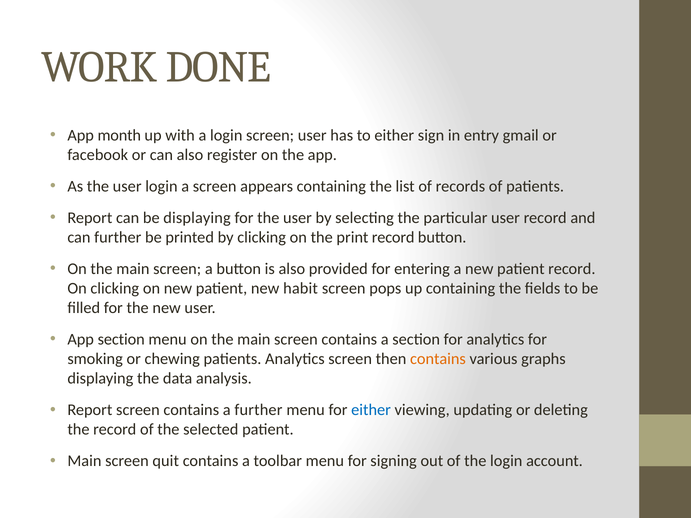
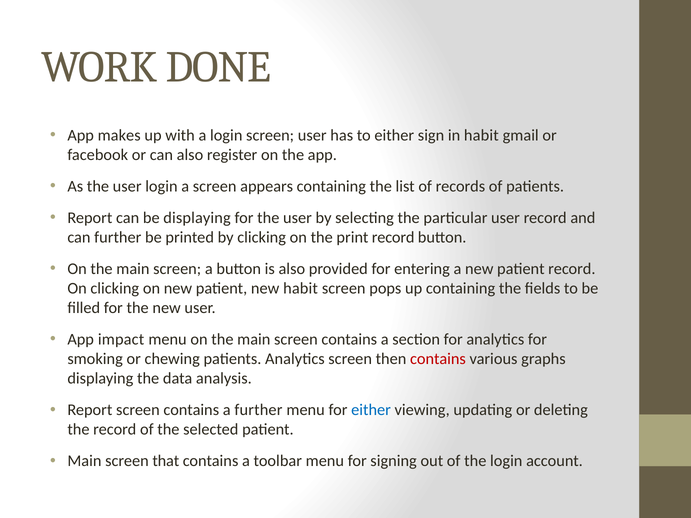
month: month -> makes
in entry: entry -> habit
App section: section -> impact
contains at (438, 359) colour: orange -> red
quit: quit -> that
